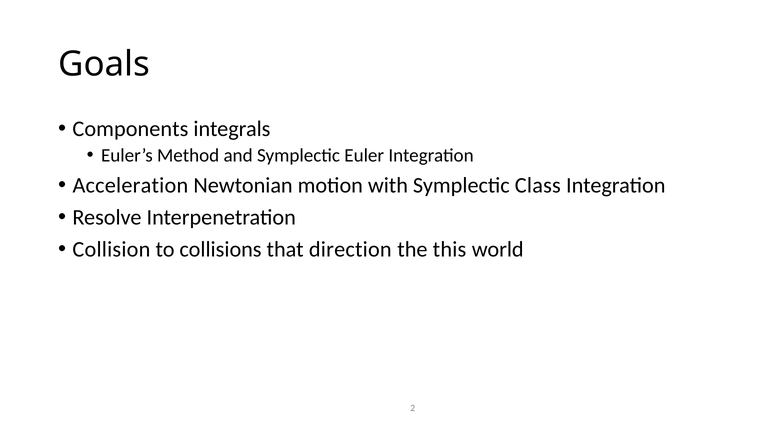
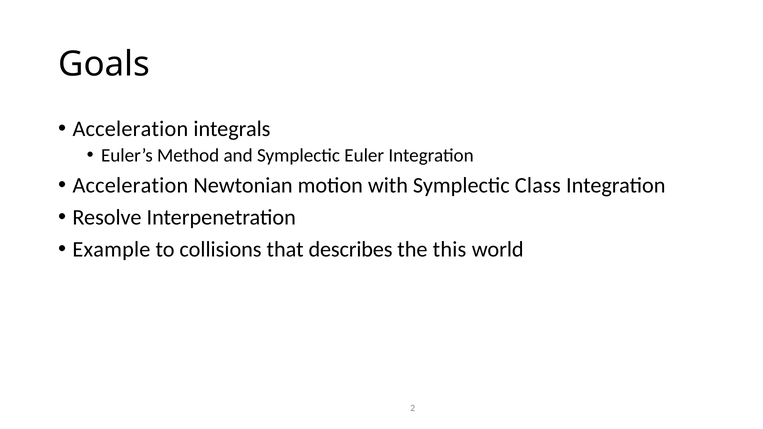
Components at (130, 129): Components -> Acceleration
Collision: Collision -> Example
direction: direction -> describes
